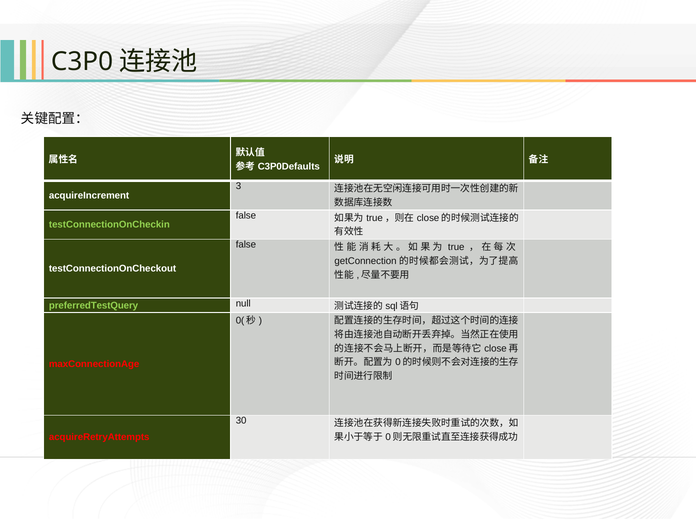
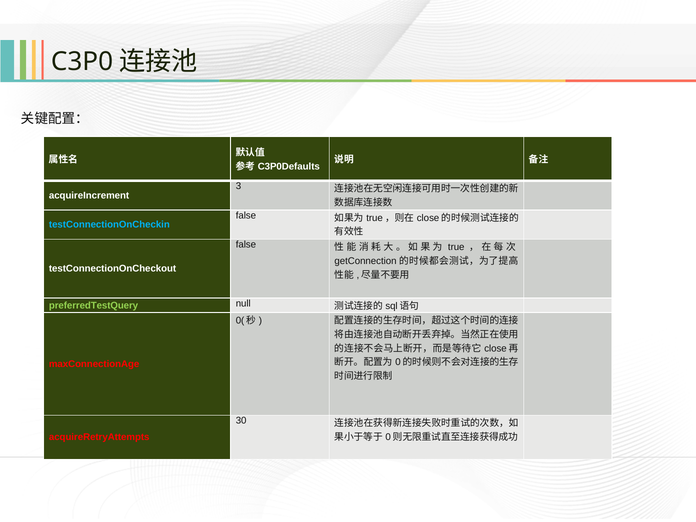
testConnectionOnCheckin colour: light green -> light blue
